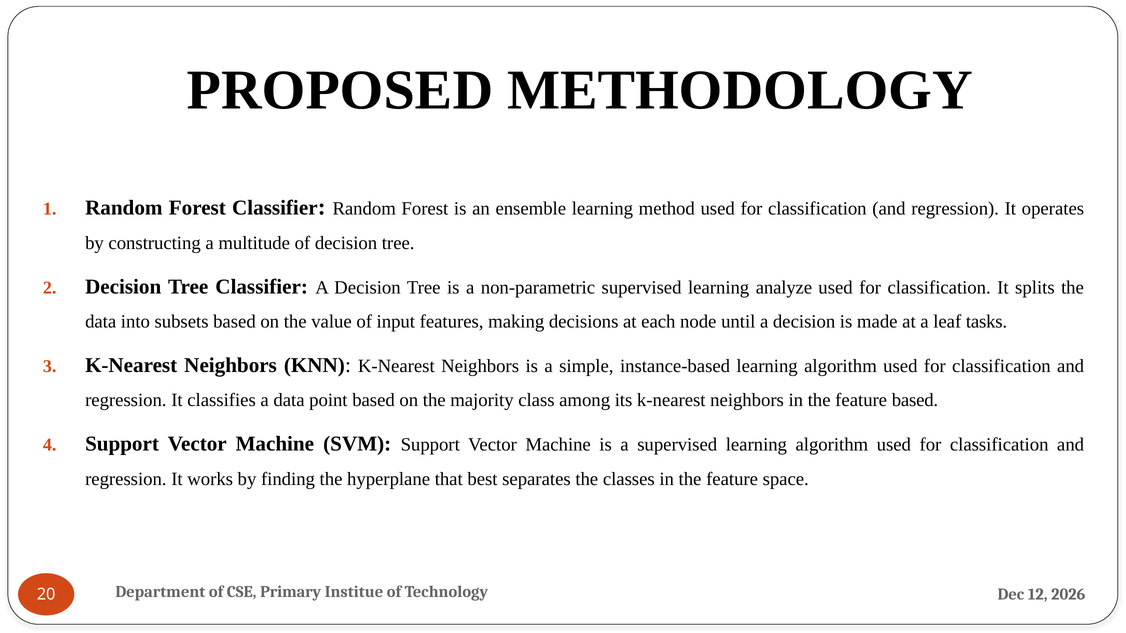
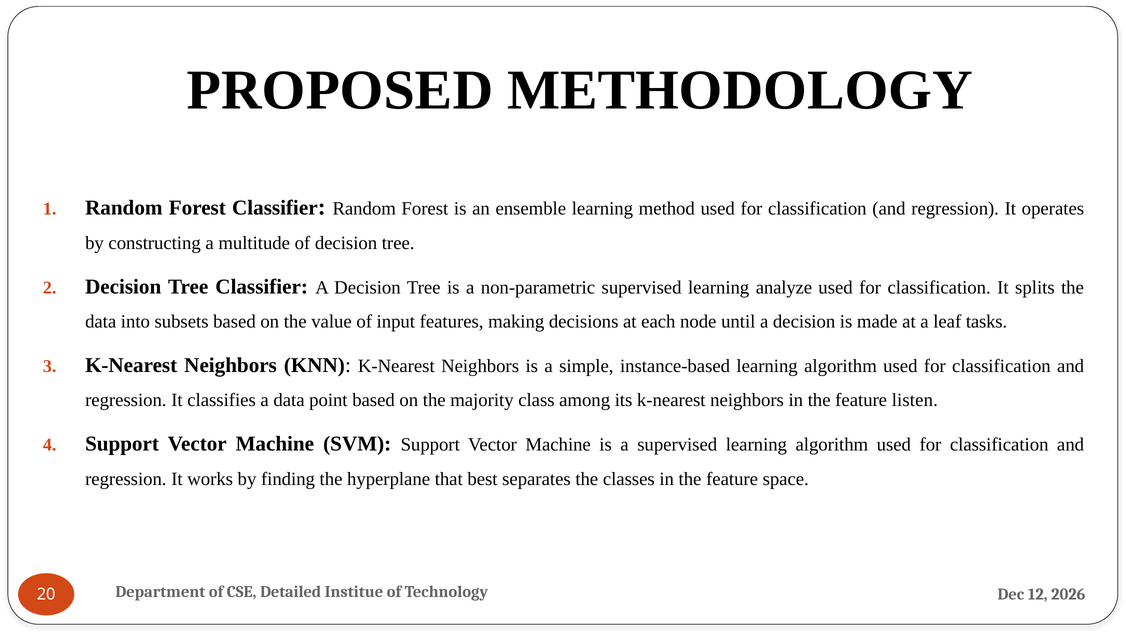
feature based: based -> listen
Primary: Primary -> Detailed
